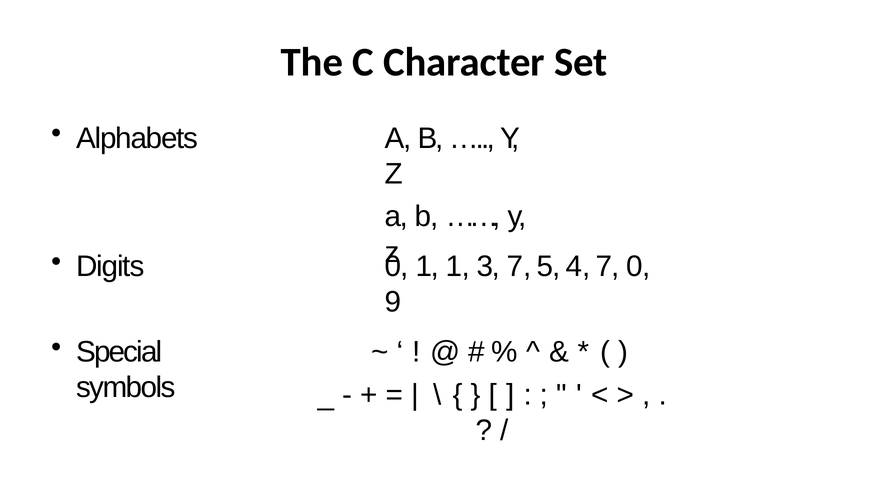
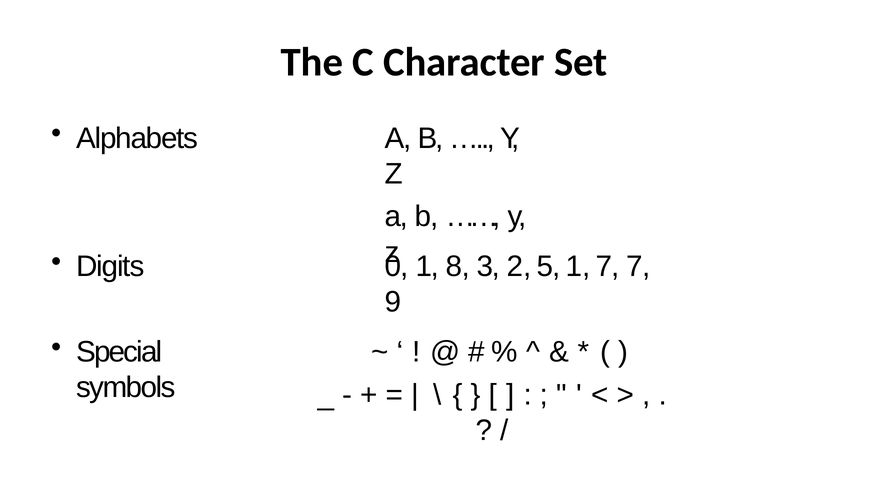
1 1: 1 -> 8
3 7: 7 -> 2
5 4: 4 -> 1
7 0: 0 -> 7
